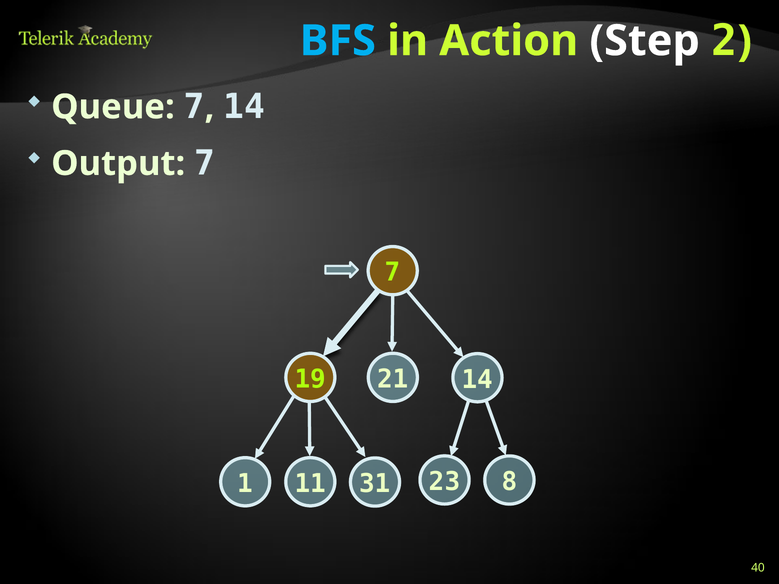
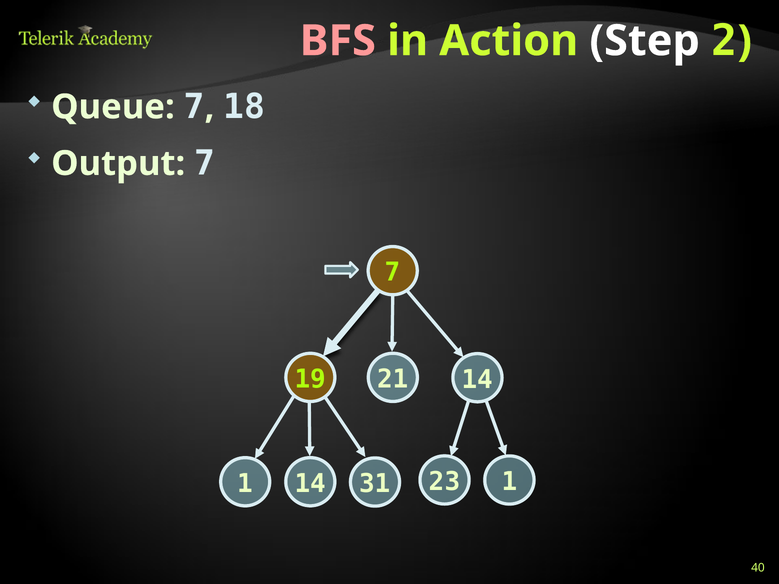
BFS colour: light blue -> pink
14 at (244, 107): 14 -> 18
23 8: 8 -> 1
1 11: 11 -> 14
